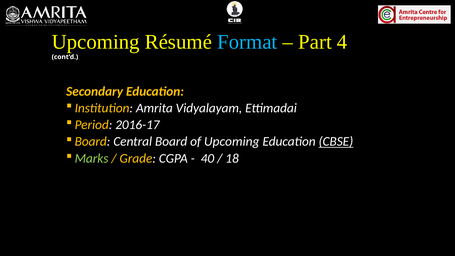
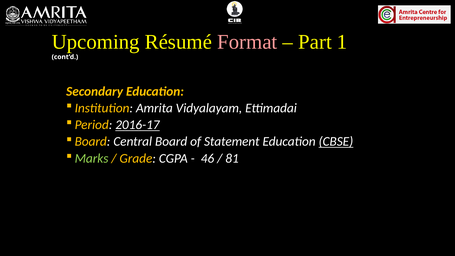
Format colour: light blue -> pink
4: 4 -> 1
2016-17 underline: none -> present
of Upcoming: Upcoming -> Statement
40: 40 -> 46
18: 18 -> 81
